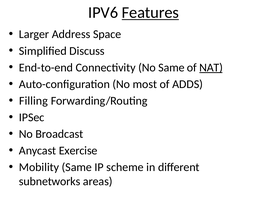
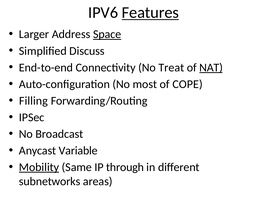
Space underline: none -> present
No Same: Same -> Treat
ADDS: ADDS -> COPE
Exercise: Exercise -> Variable
Mobility underline: none -> present
scheme: scheme -> through
